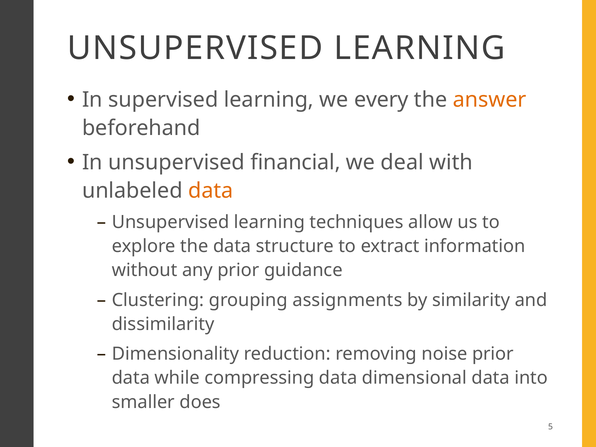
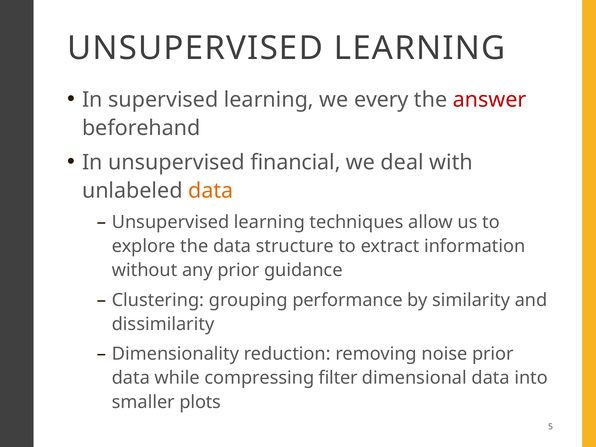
answer colour: orange -> red
assignments: assignments -> performance
compressing data: data -> filter
does: does -> plots
